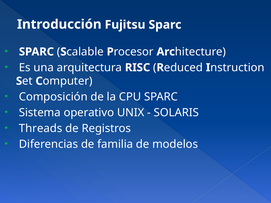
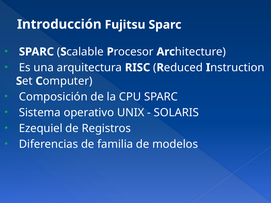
Threads: Threads -> Ezequiel
